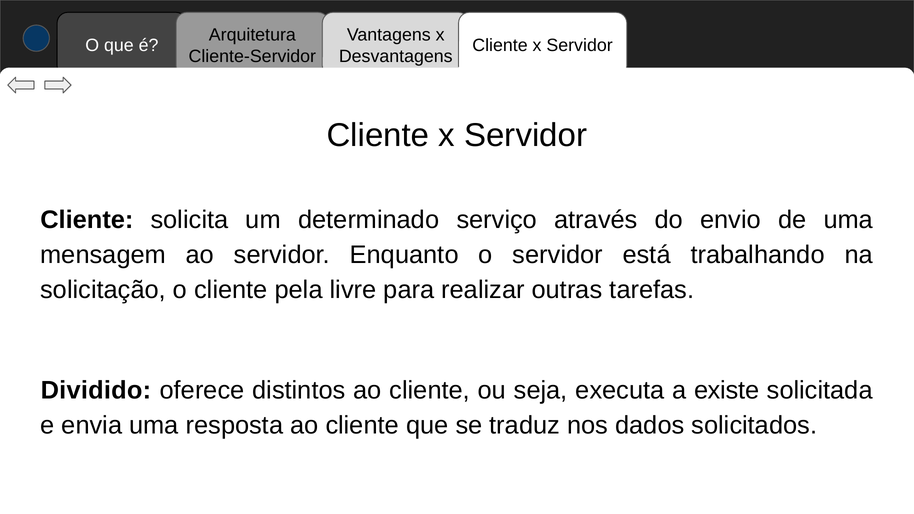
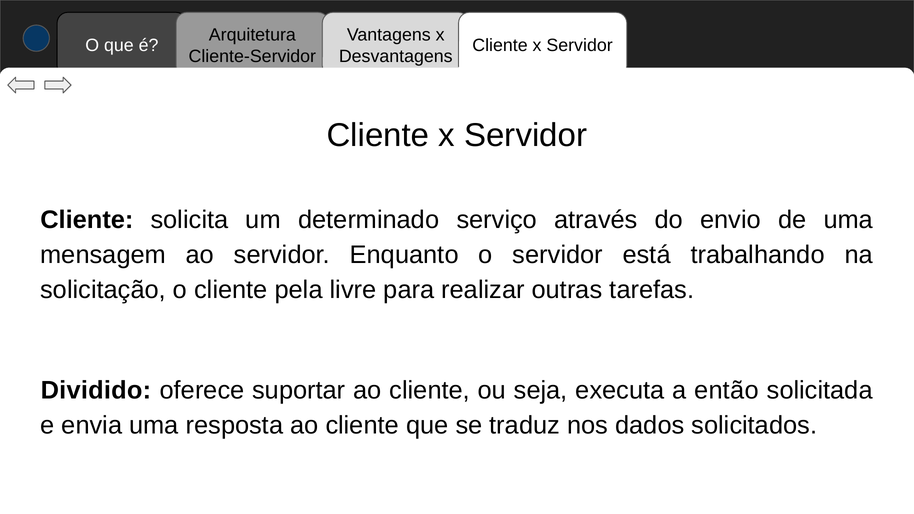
distintos: distintos -> suportar
existe: existe -> então
